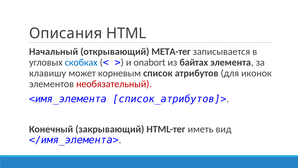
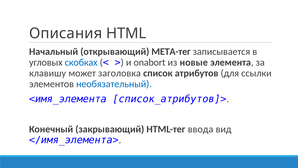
байтах: байтах -> новые
корневым: корневым -> заголовка
иконок: иконок -> ссылки
необязательный colour: red -> blue
иметь: иметь -> ввода
